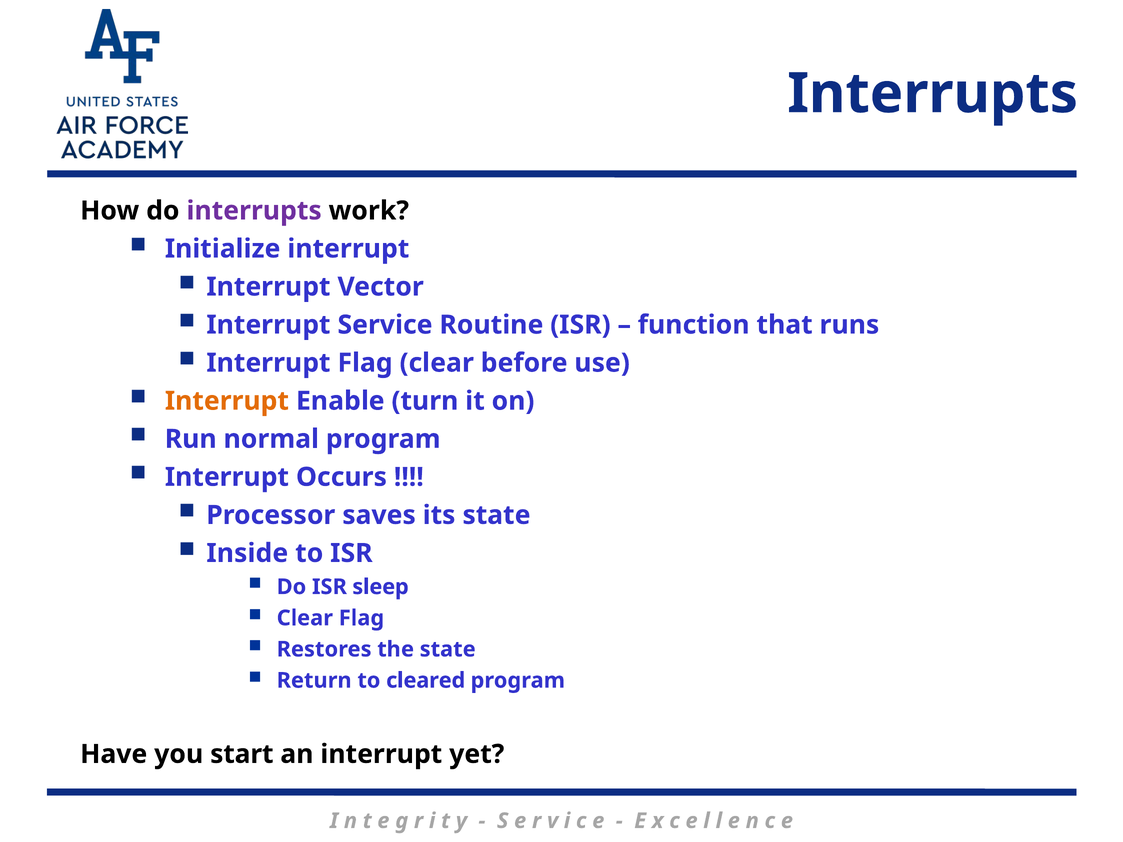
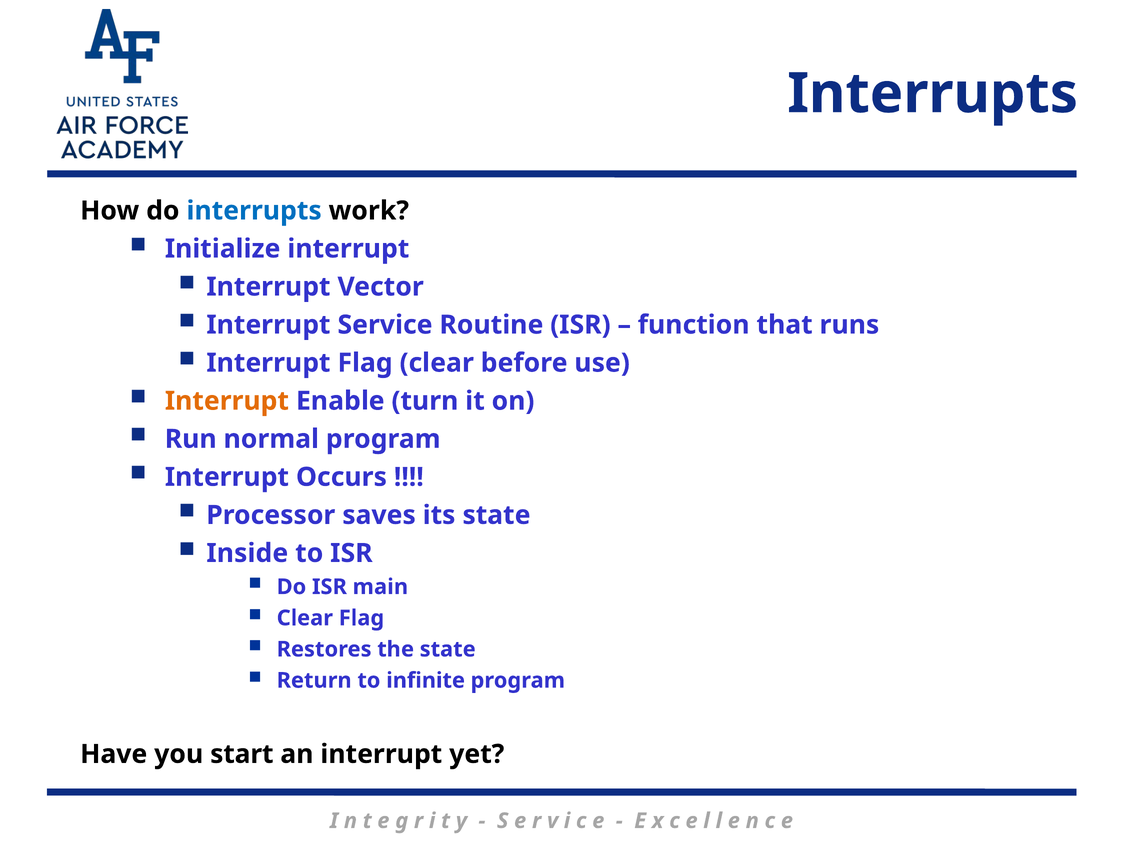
interrupts at (254, 211) colour: purple -> blue
sleep: sleep -> main
cleared: cleared -> infinite
